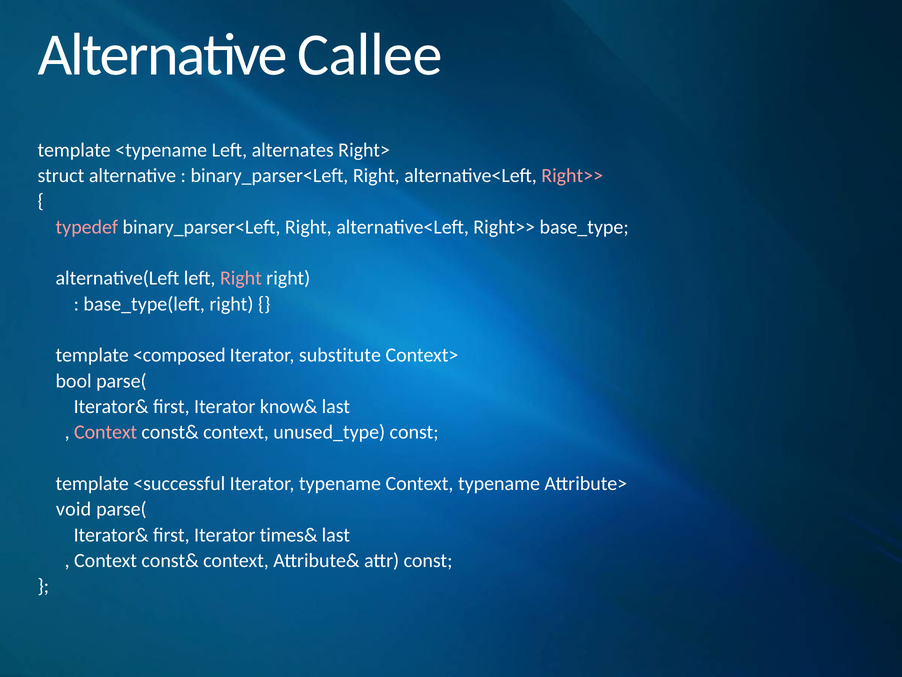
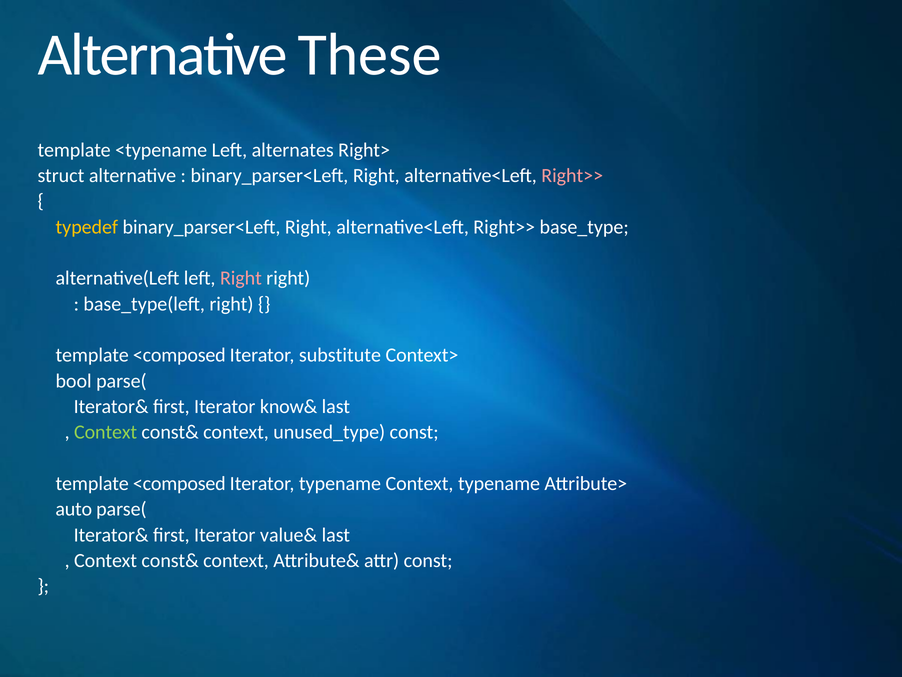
Callee: Callee -> These
typedef colour: pink -> yellow
Context at (106, 432) colour: pink -> light green
<successful at (179, 483): <successful -> <composed
void: void -> auto
times&: times& -> value&
